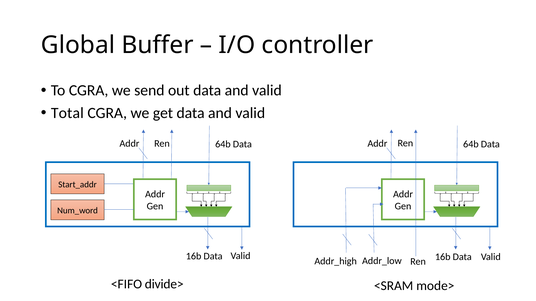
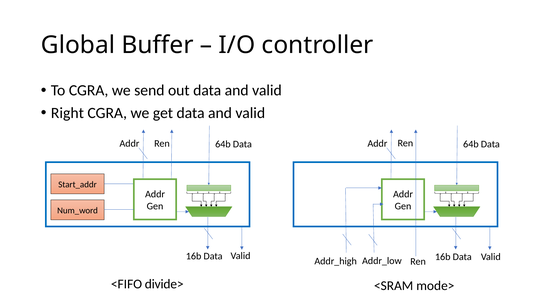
Total: Total -> Right
